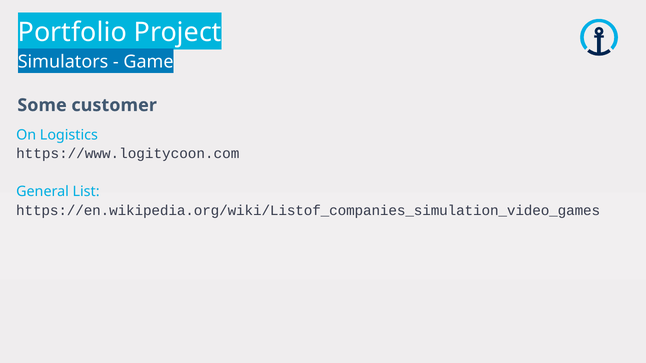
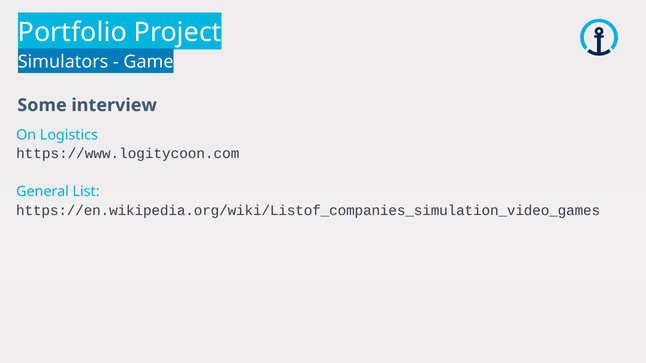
customer: customer -> interview
